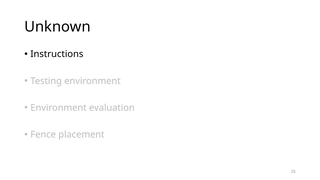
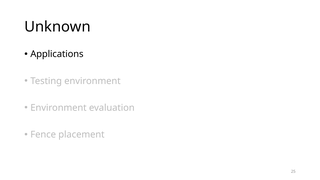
Instructions: Instructions -> Applications
